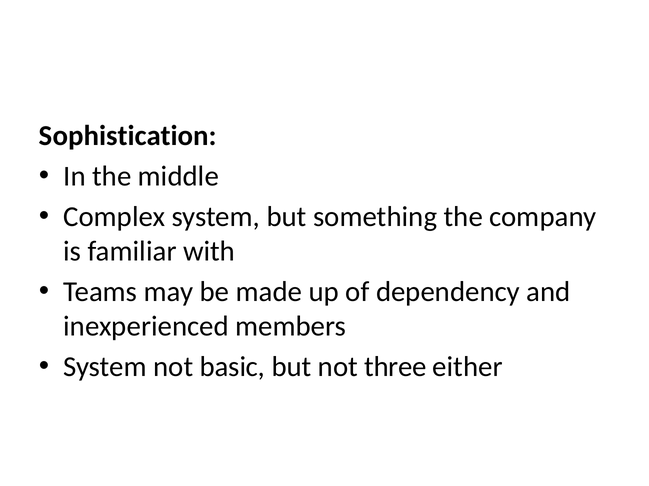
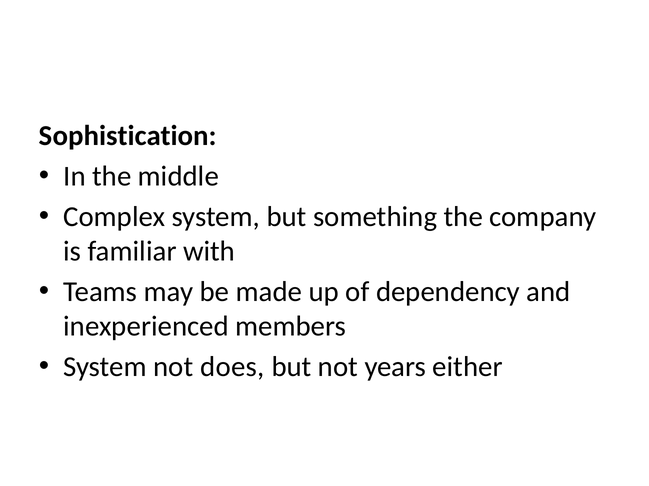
basic: basic -> does
three: three -> years
